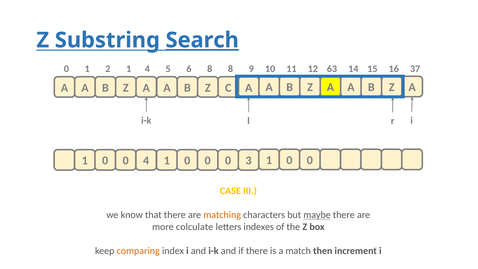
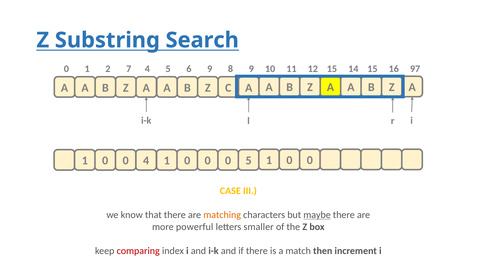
Search underline: present -> none
2 1: 1 -> 7
6 8: 8 -> 9
12 63: 63 -> 15
37: 37 -> 97
0 3: 3 -> 5
colculate: colculate -> powerful
indexes: indexes -> smaller
comparing colour: orange -> red
